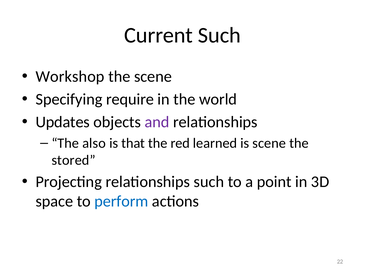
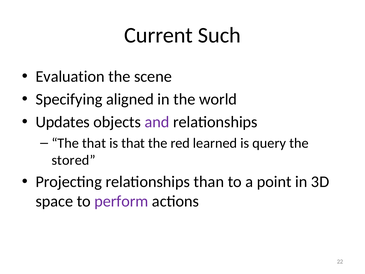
Workshop: Workshop -> Evaluation
require: require -> aligned
The also: also -> that
is scene: scene -> query
relationships such: such -> than
perform colour: blue -> purple
